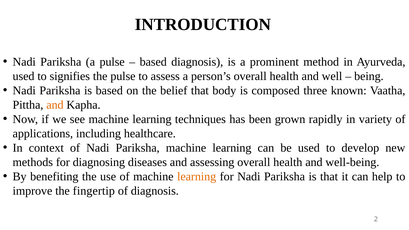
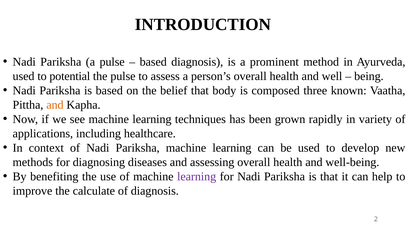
signifies: signifies -> potential
learning at (197, 177) colour: orange -> purple
fingertip: fingertip -> calculate
